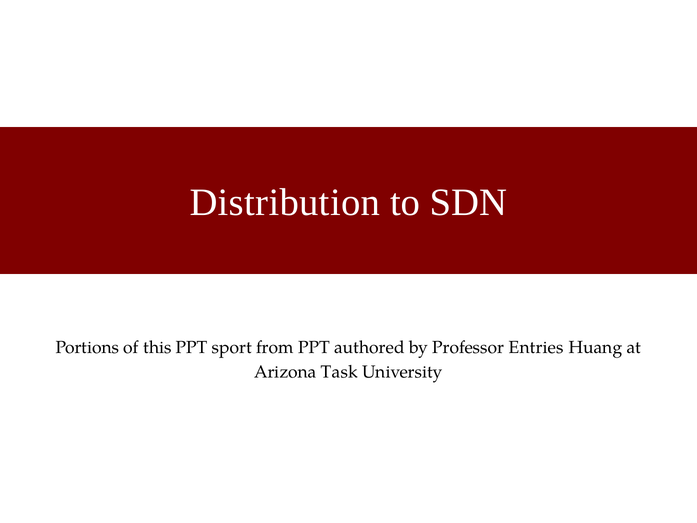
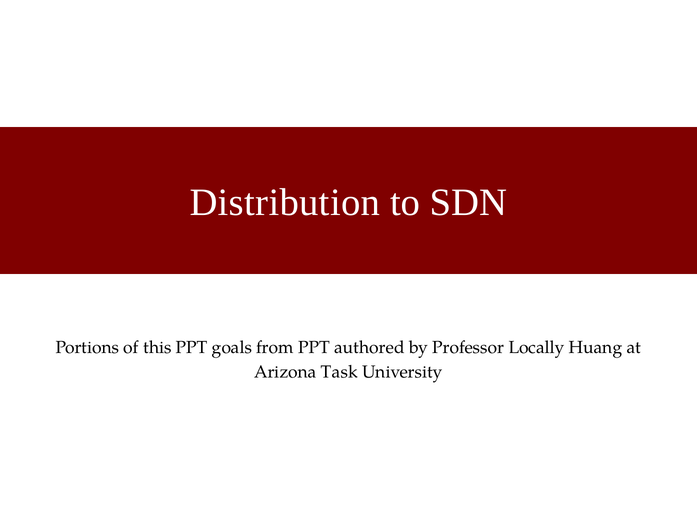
sport: sport -> goals
Entries: Entries -> Locally
